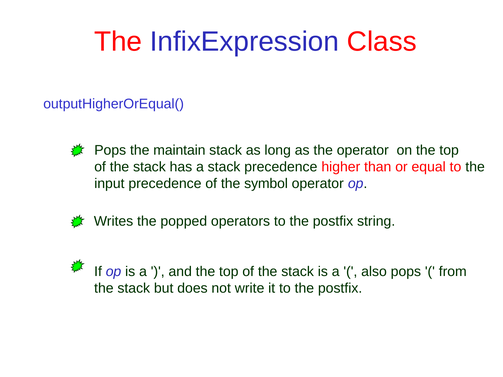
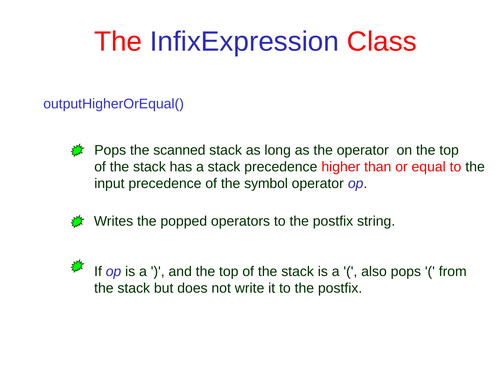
maintain: maintain -> scanned
